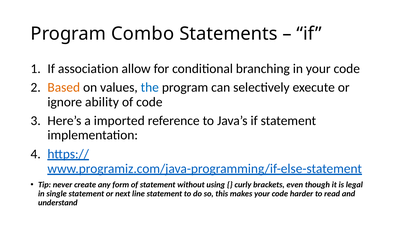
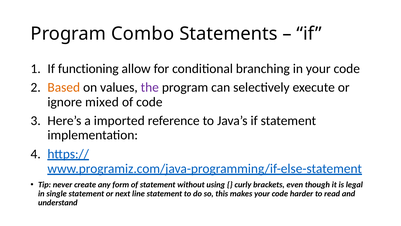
association: association -> functioning
the colour: blue -> purple
ability: ability -> mixed
